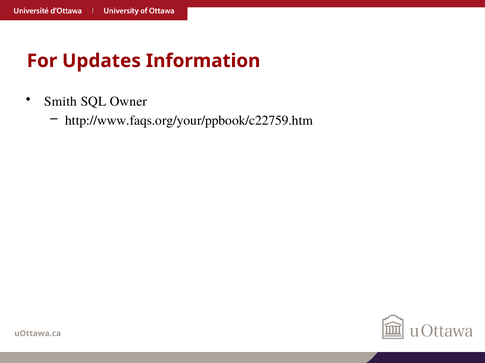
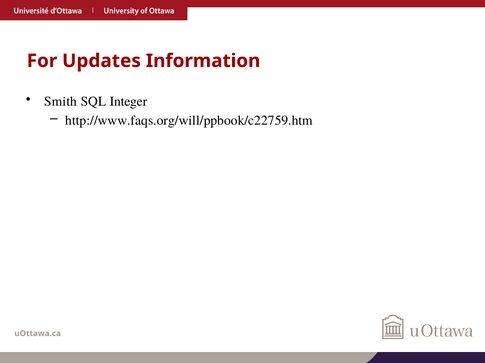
Owner: Owner -> Integer
http://www.faqs.org/your/ppbook/c22759.htm: http://www.faqs.org/your/ppbook/c22759.htm -> http://www.faqs.org/will/ppbook/c22759.htm
